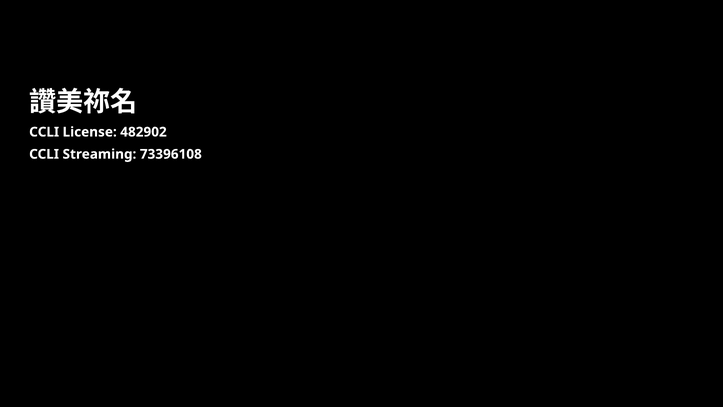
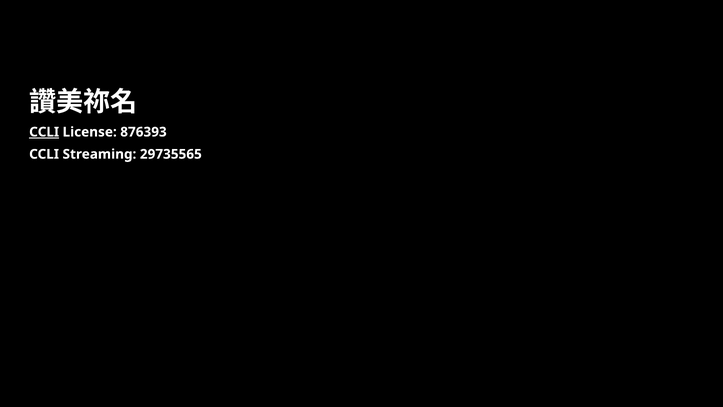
CCLI at (44, 132) underline: none -> present
482902: 482902 -> 876393
73396108: 73396108 -> 29735565
